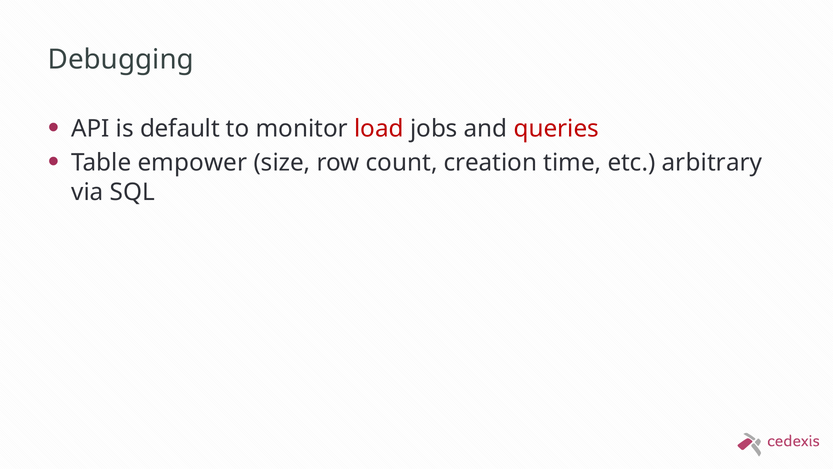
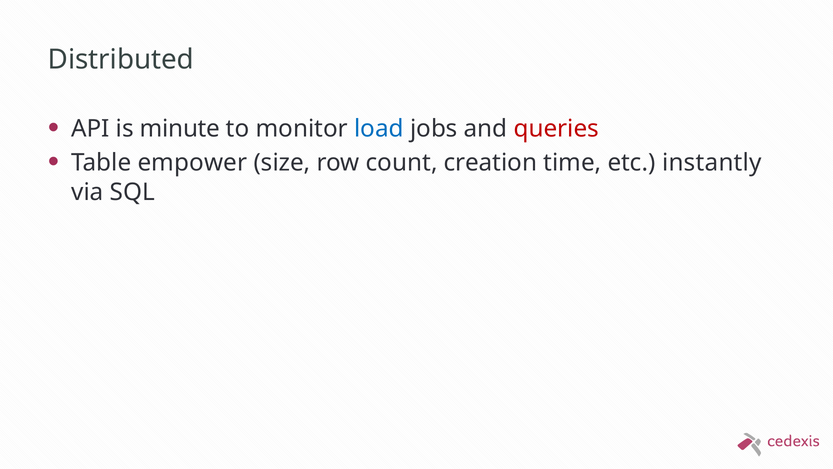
Debugging: Debugging -> Distributed
default: default -> minute
load colour: red -> blue
arbitrary: arbitrary -> instantly
